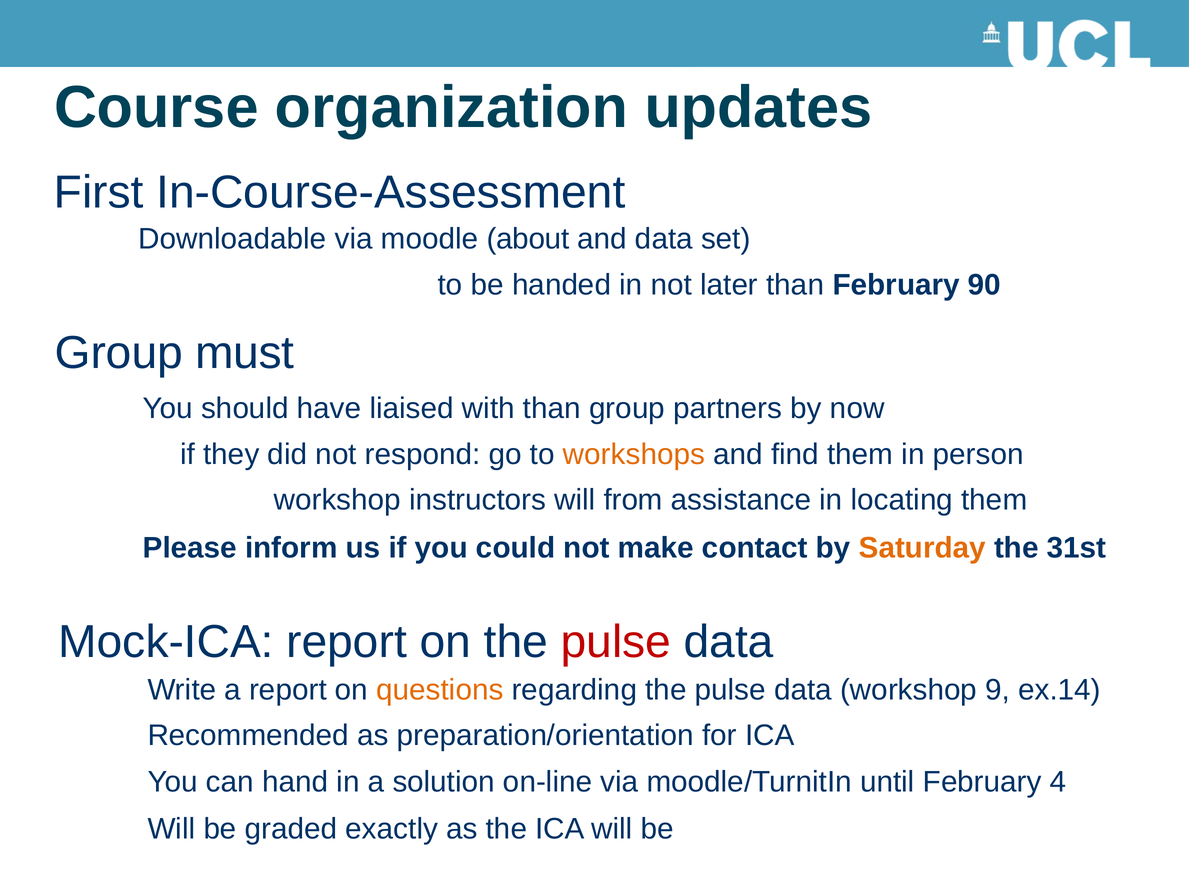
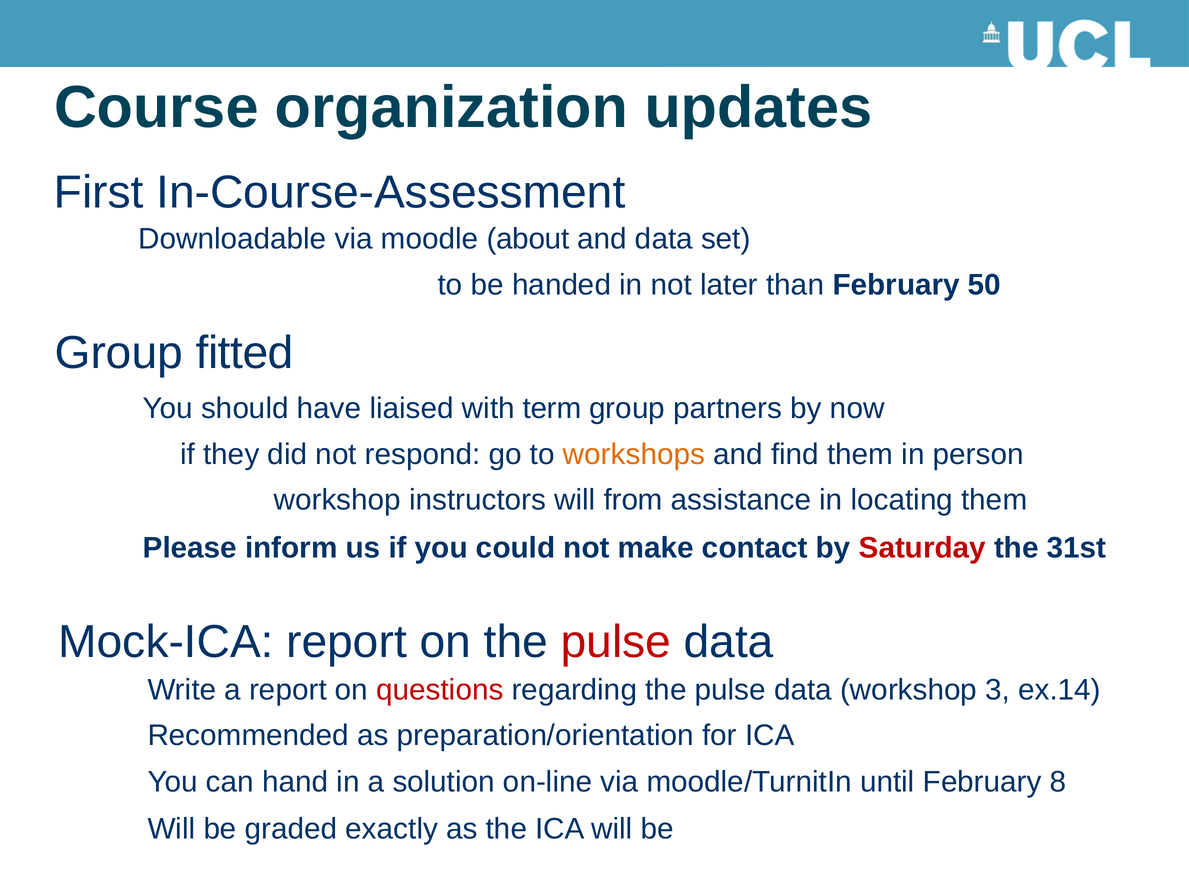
90: 90 -> 50
must: must -> fitted
with than: than -> term
Saturday colour: orange -> red
questions colour: orange -> red
9: 9 -> 3
4: 4 -> 8
